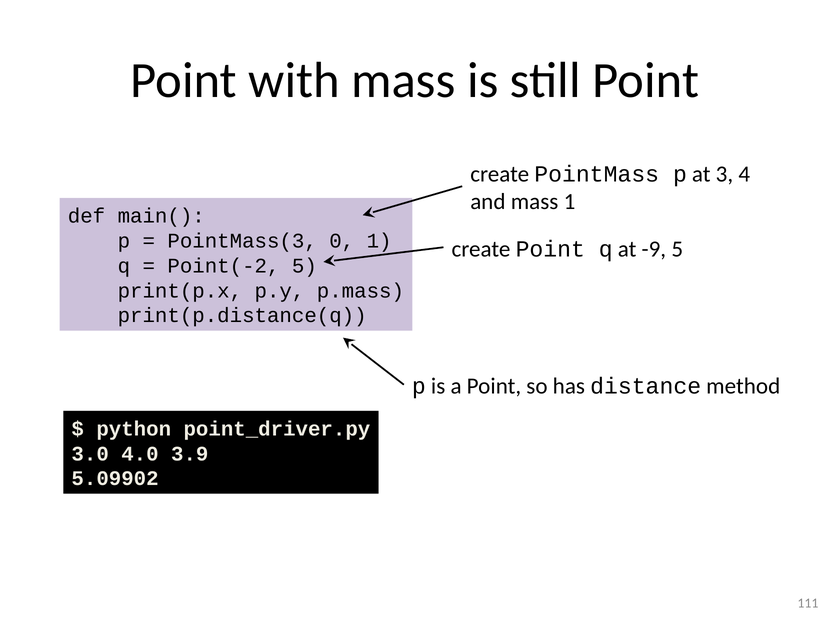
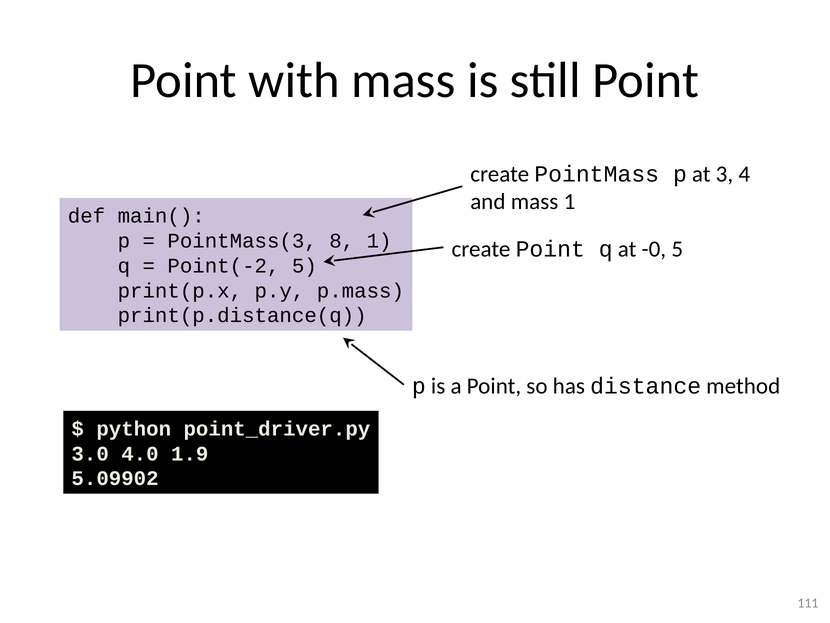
0: 0 -> 8
-9: -9 -> -0
3.9: 3.9 -> 1.9
